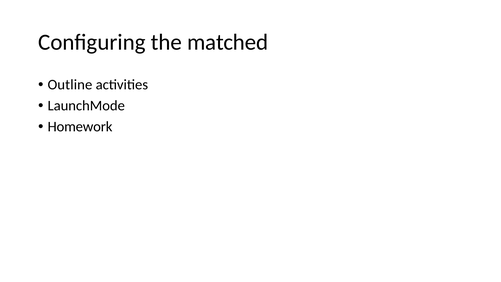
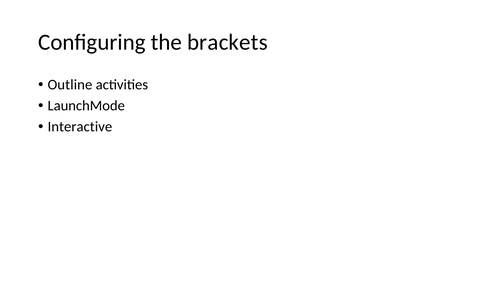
matched: matched -> brackets
Homework: Homework -> Interactive
